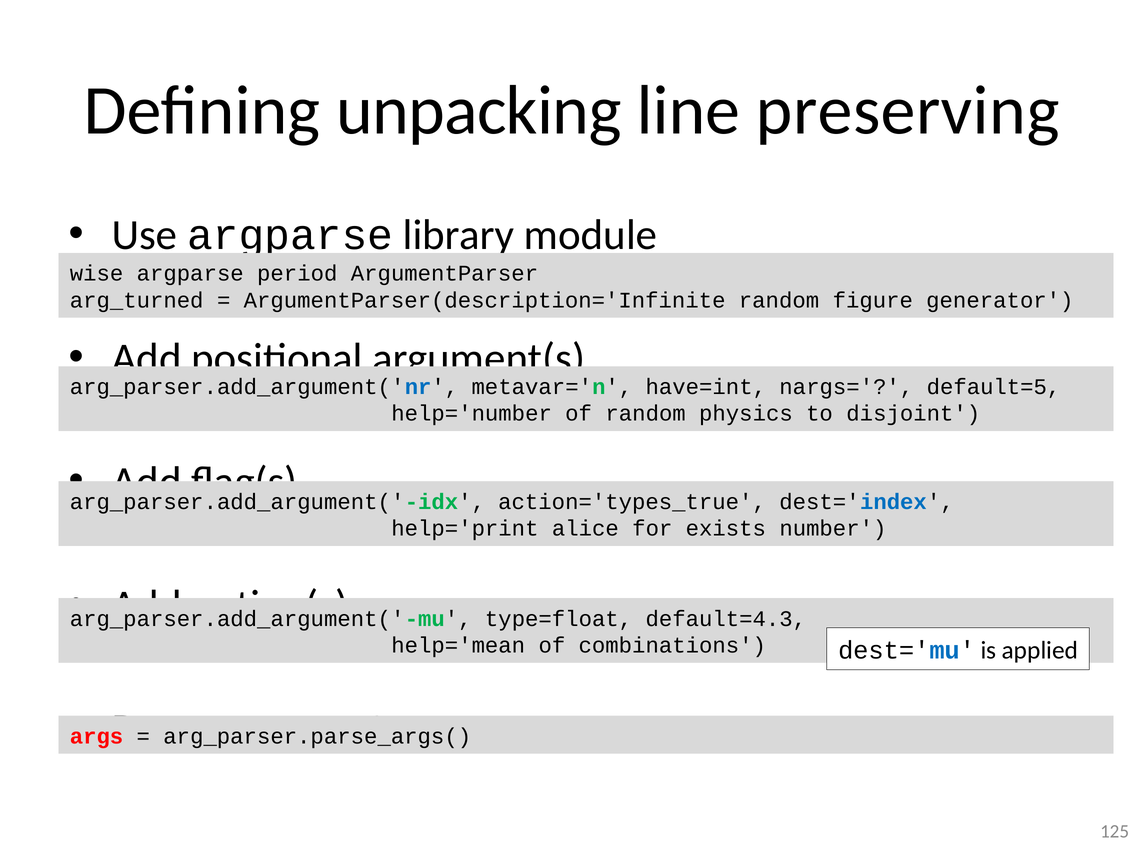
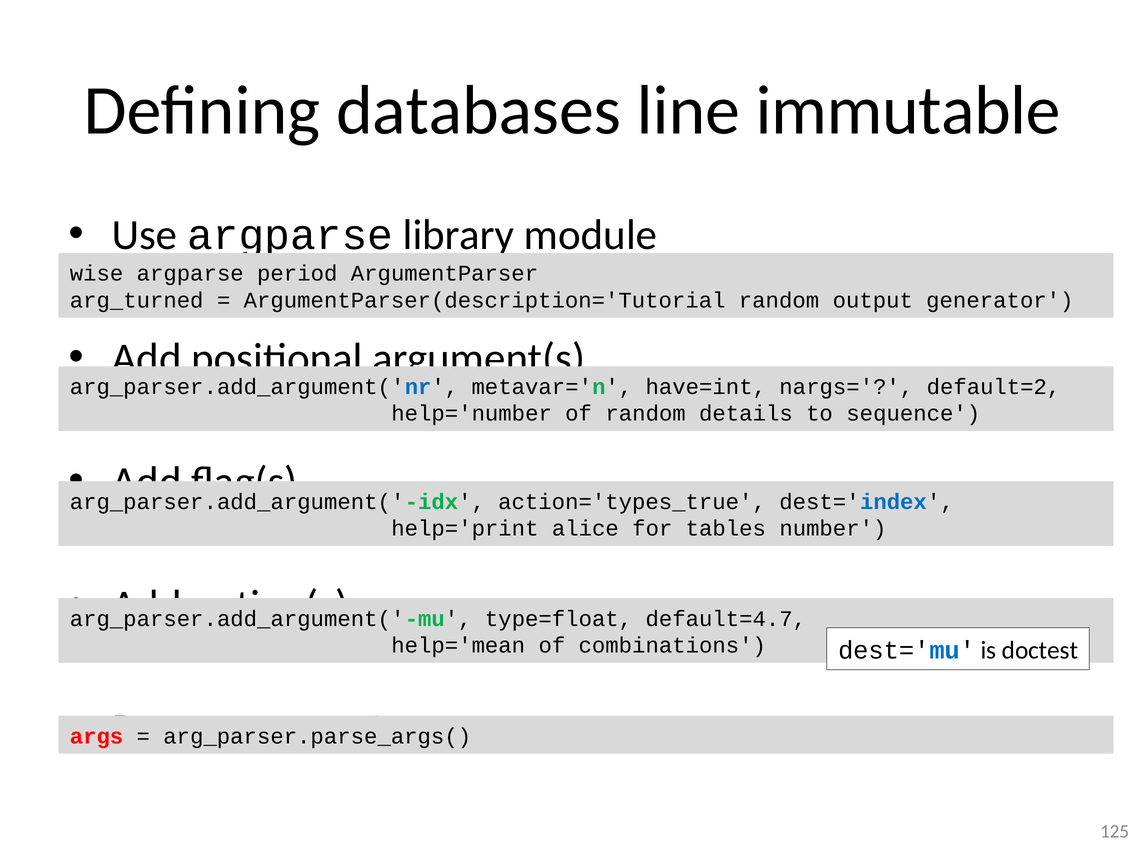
unpacking: unpacking -> databases
preserving: preserving -> immutable
ArgumentParser(description='Infinite: ArgumentParser(description='Infinite -> ArgumentParser(description='Tutorial
figure: figure -> output
default=5: default=5 -> default=2
physics: physics -> details
disjoint: disjoint -> sequence
exists: exists -> tables
default=4.3: default=4.3 -> default=4.7
applied: applied -> doctest
